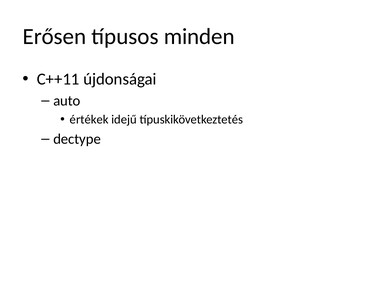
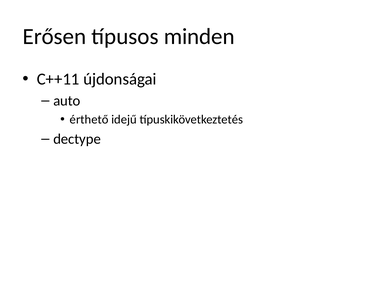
értékek: értékek -> érthető
